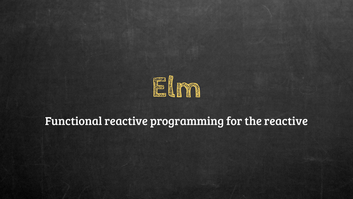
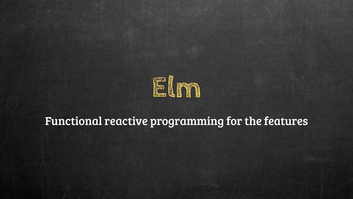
the reactive: reactive -> features
